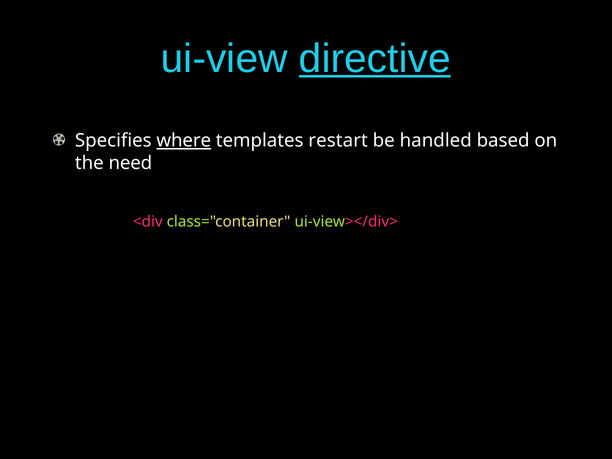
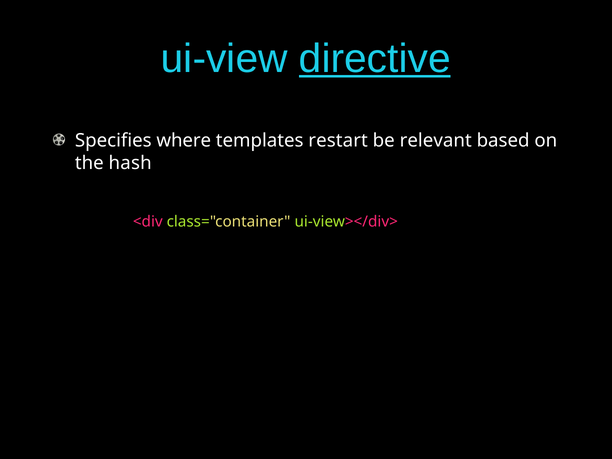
where underline: present -> none
handled: handled -> relevant
need: need -> hash
